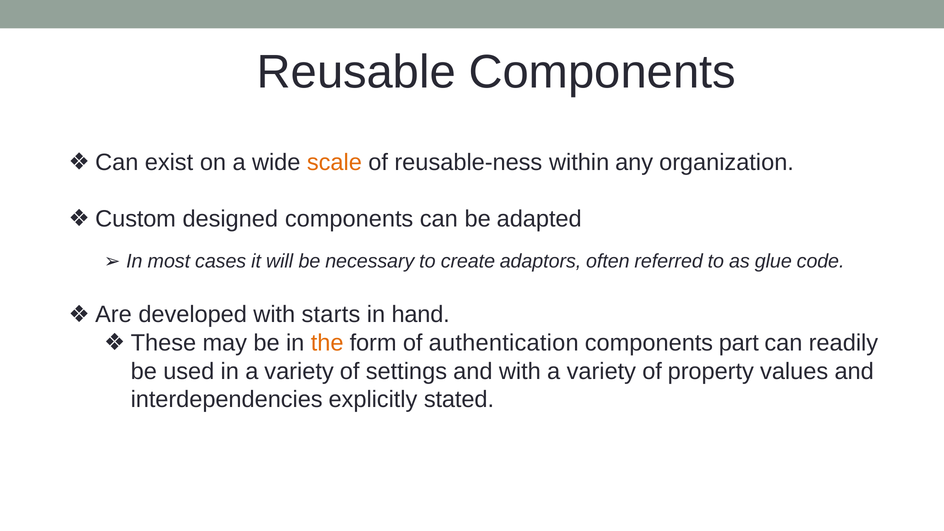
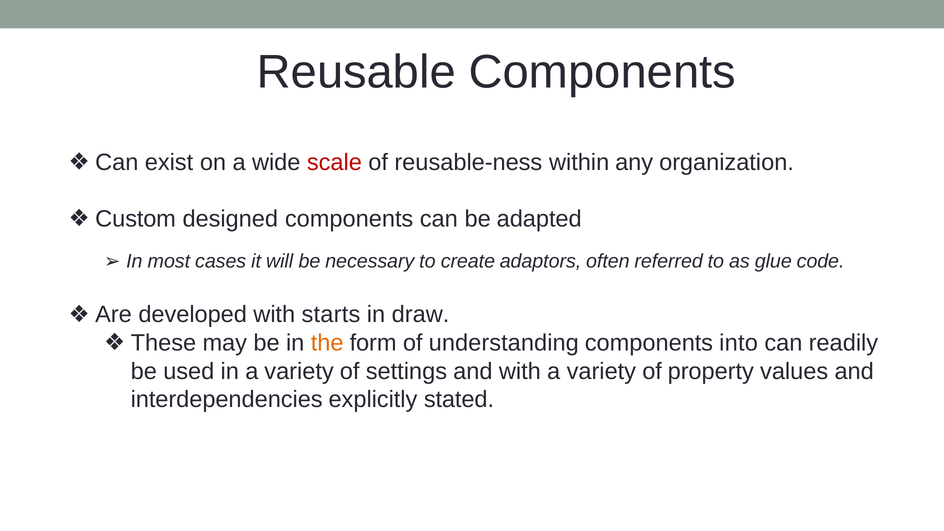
scale colour: orange -> red
hand: hand -> draw
authentication: authentication -> understanding
part: part -> into
